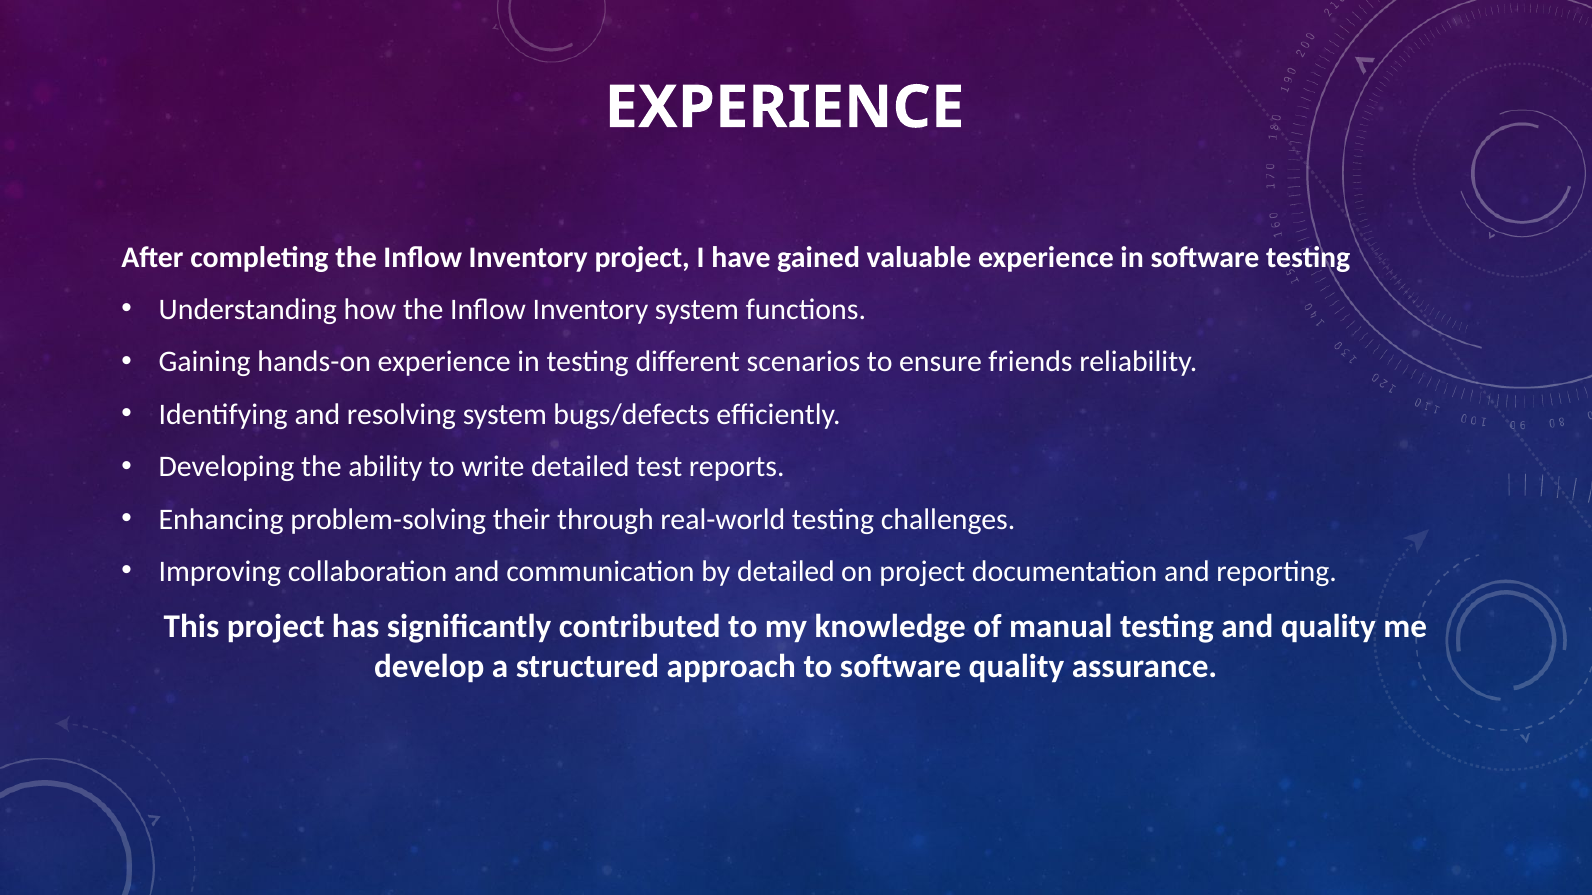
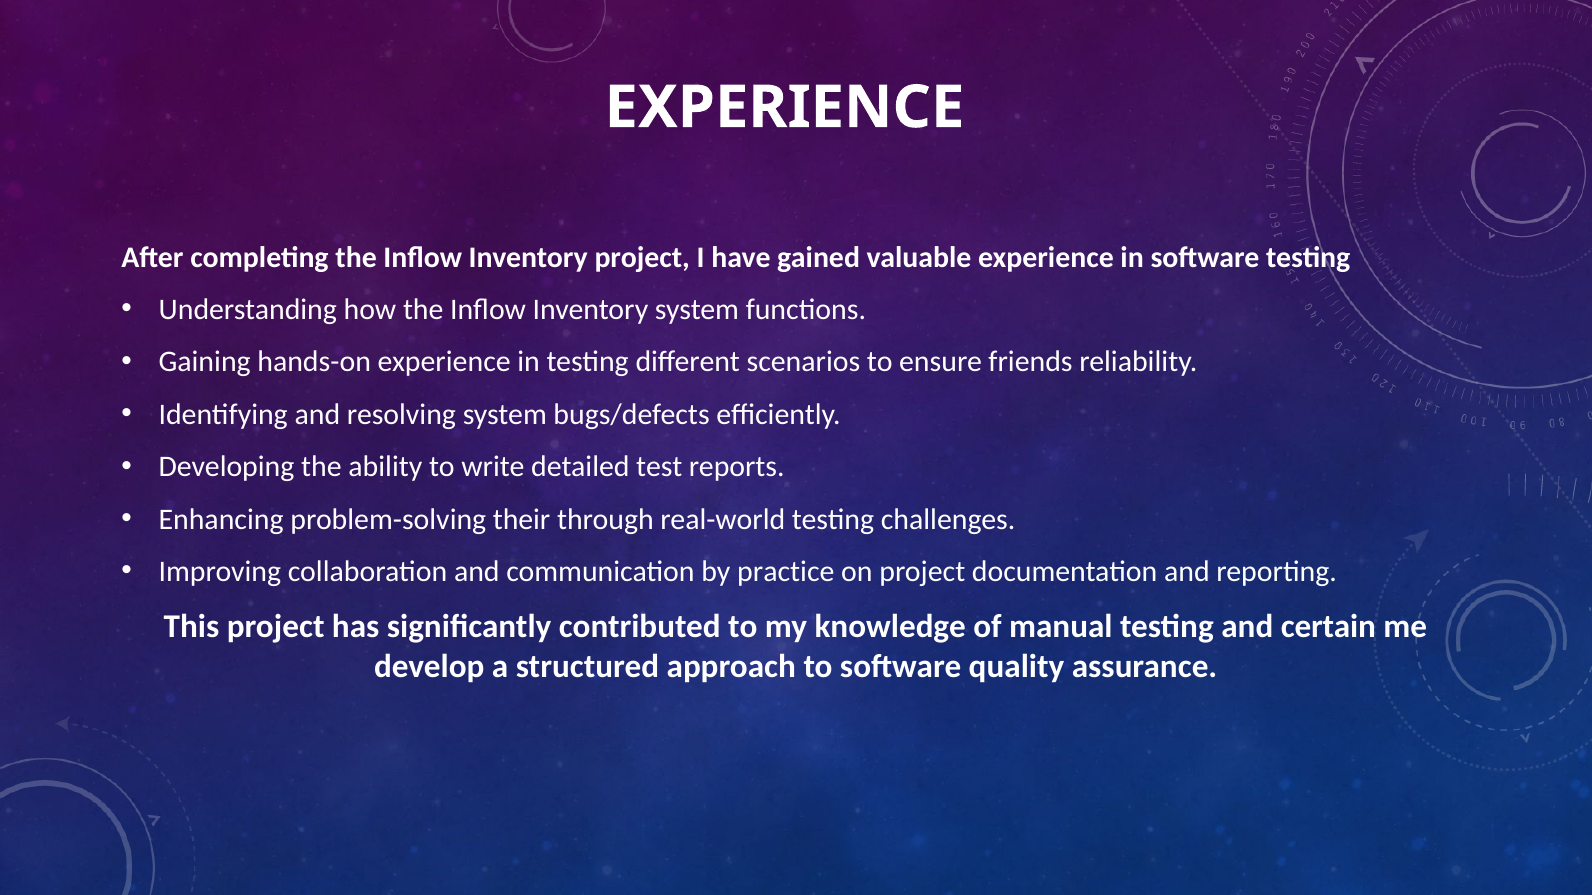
by detailed: detailed -> practice
and quality: quality -> certain
